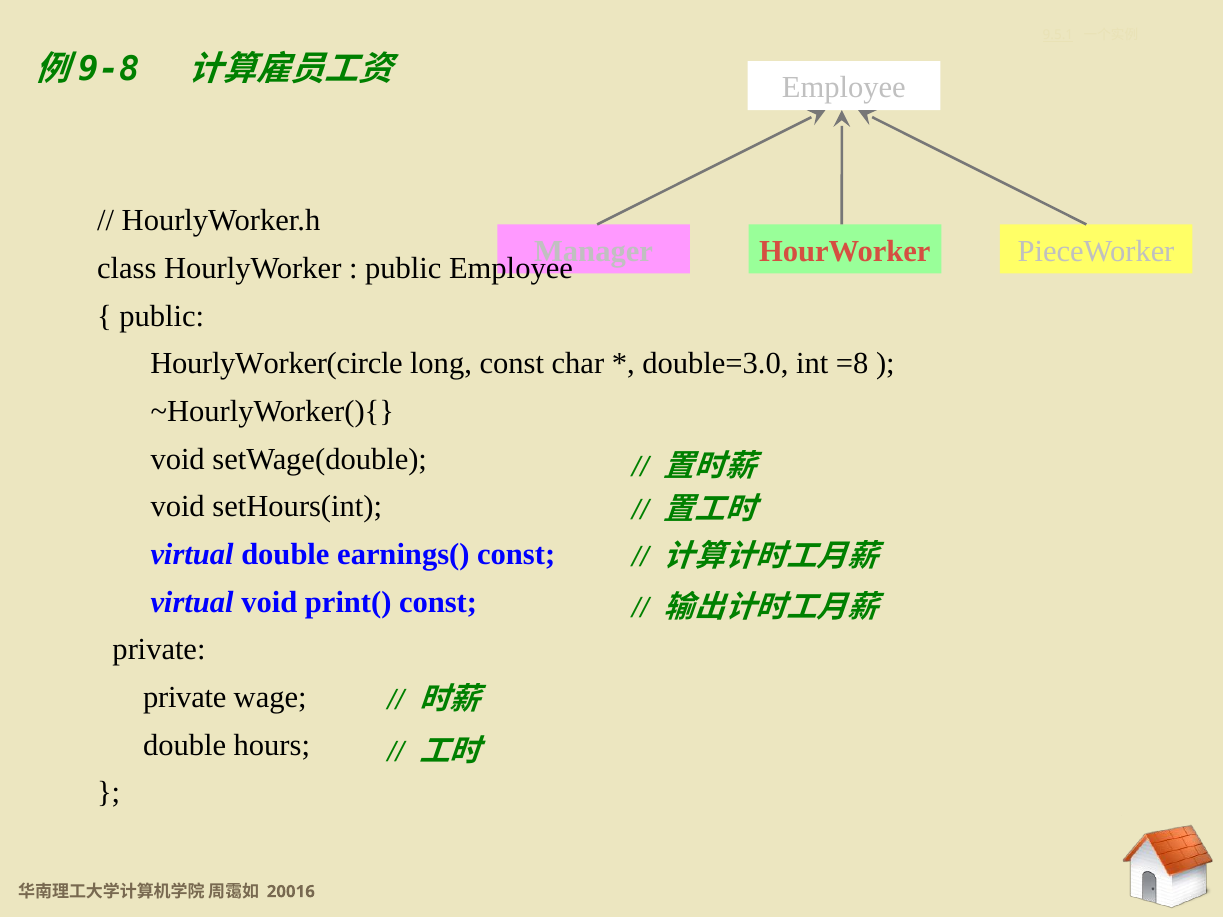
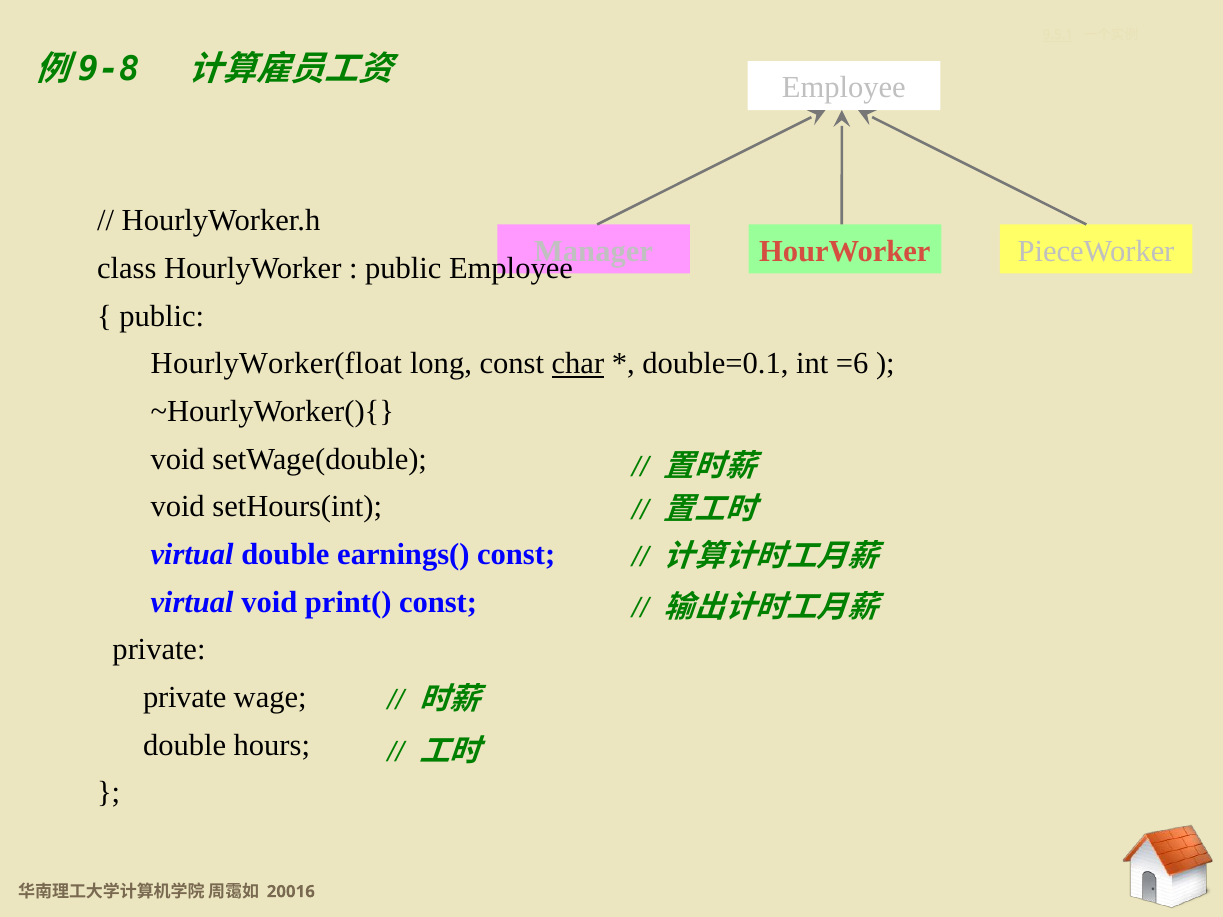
HourlyWorker(circle: HourlyWorker(circle -> HourlyWorker(float
char underline: none -> present
double=3.0: double=3.0 -> double=0.1
=8: =8 -> =6
